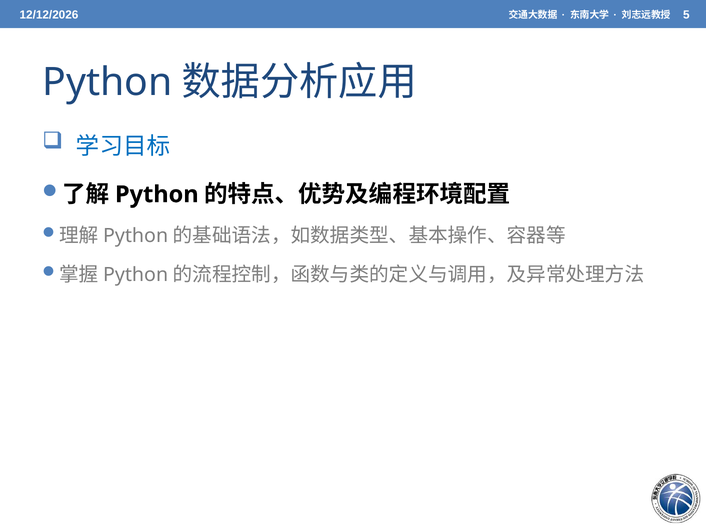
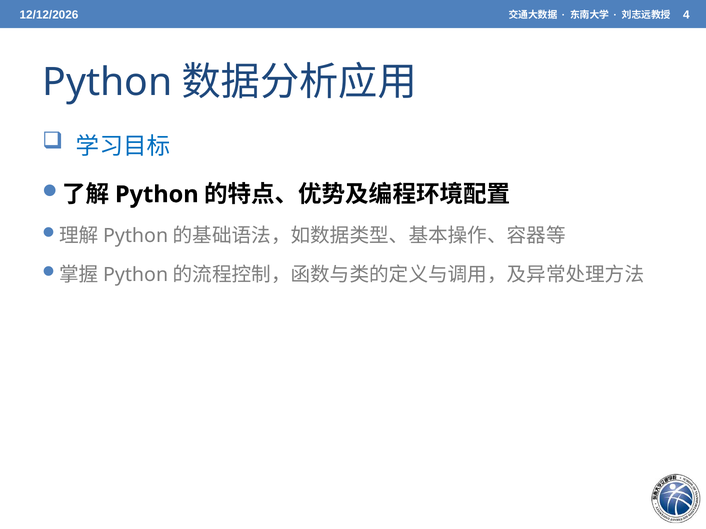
5: 5 -> 4
